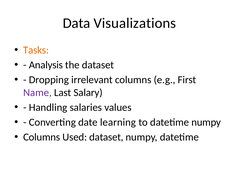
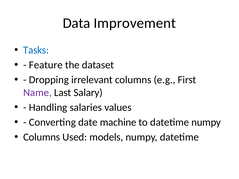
Visualizations: Visualizations -> Improvement
Tasks colour: orange -> blue
Analysis: Analysis -> Feature
learning: learning -> machine
Used dataset: dataset -> models
